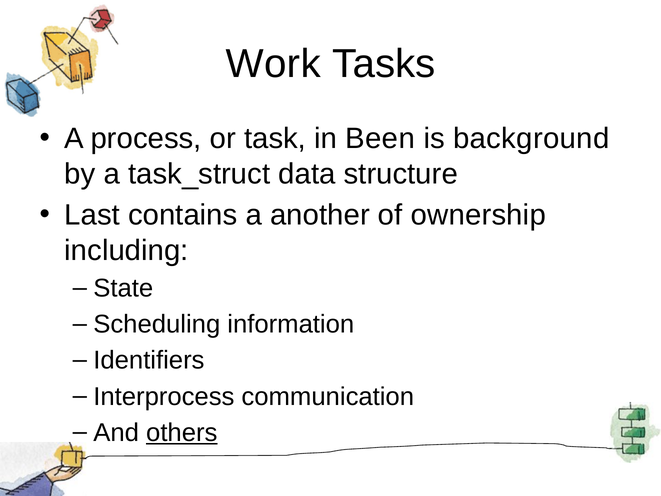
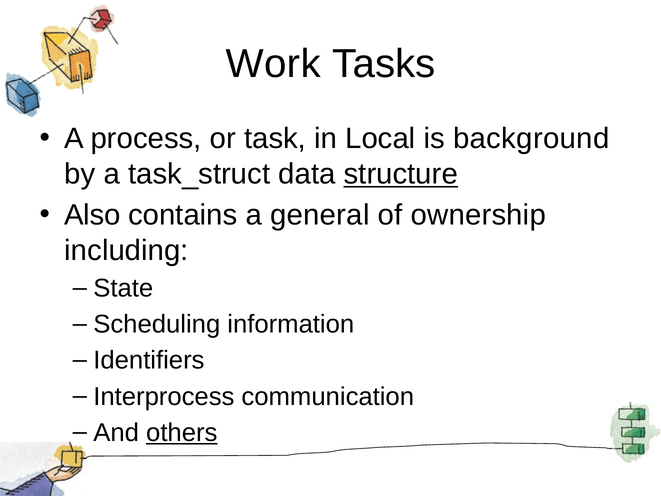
Been: Been -> Local
structure underline: none -> present
Last: Last -> Also
another: another -> general
